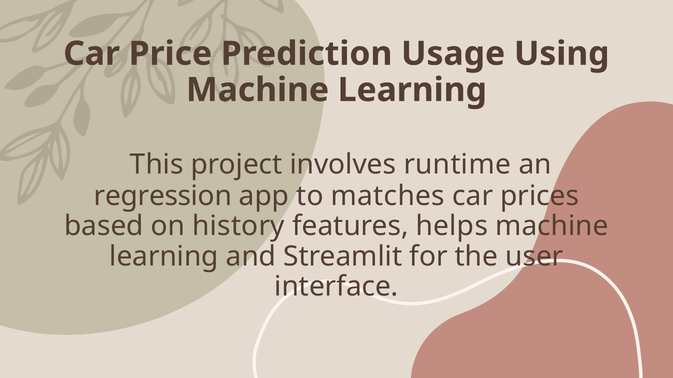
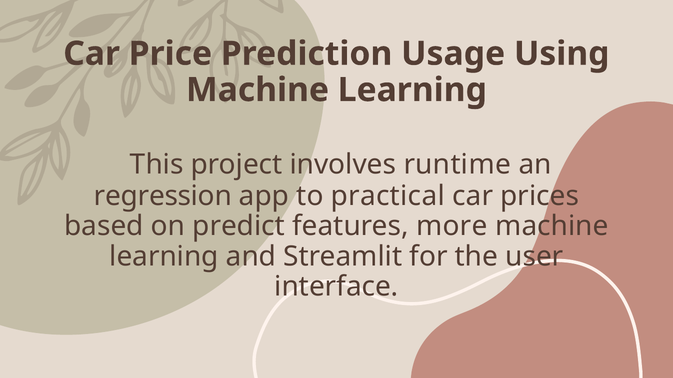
matches: matches -> practical
history: history -> predict
helps: helps -> more
